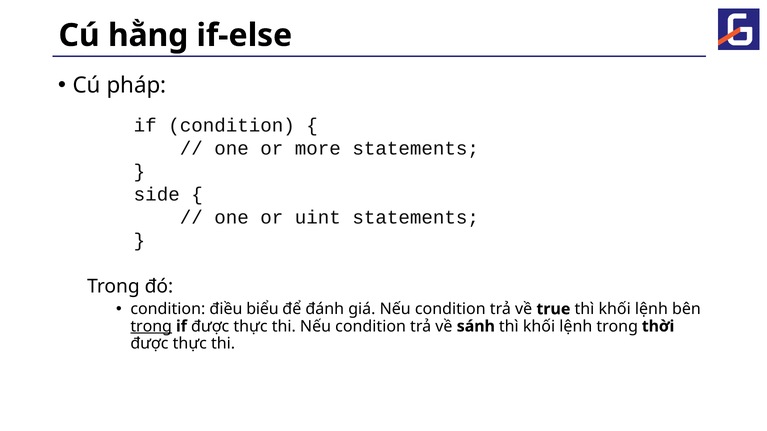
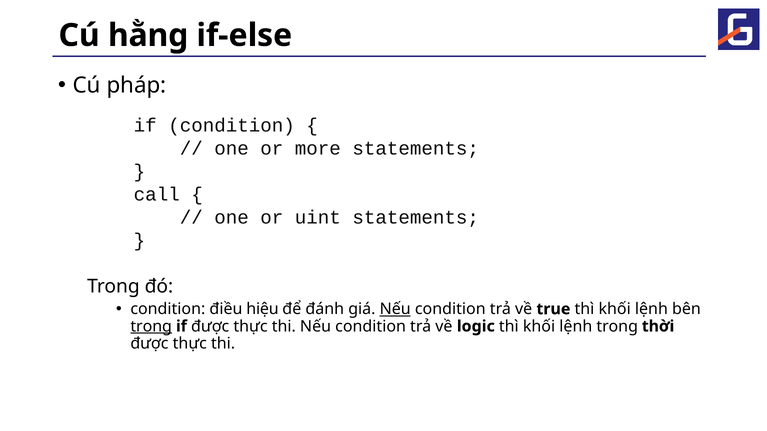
side: side -> call
biểu: biểu -> hiệu
Nếu at (395, 309) underline: none -> present
sánh: sánh -> logic
